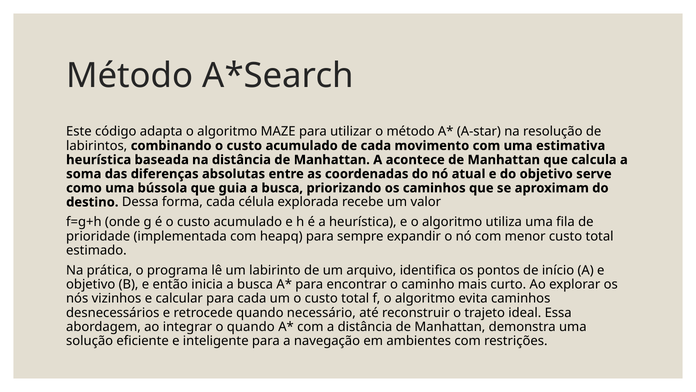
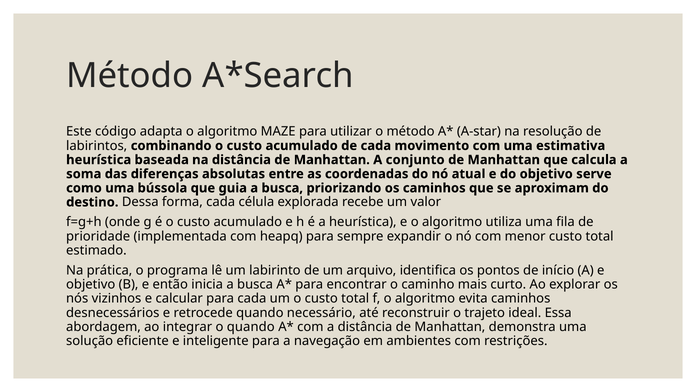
acontece: acontece -> conjunto
